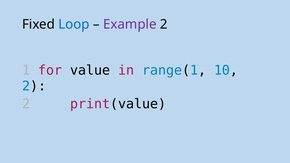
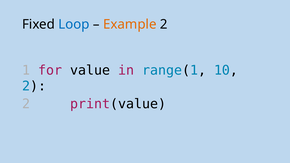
Example colour: purple -> orange
